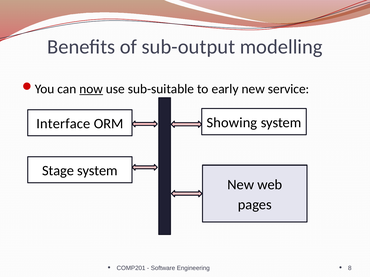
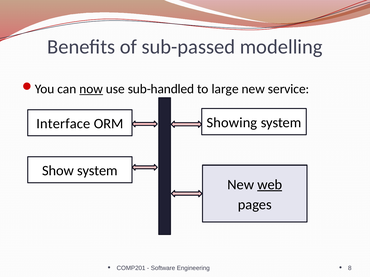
sub-output: sub-output -> sub-passed
sub-suitable: sub-suitable -> sub-handled
early: early -> large
Stage: Stage -> Show
web underline: none -> present
